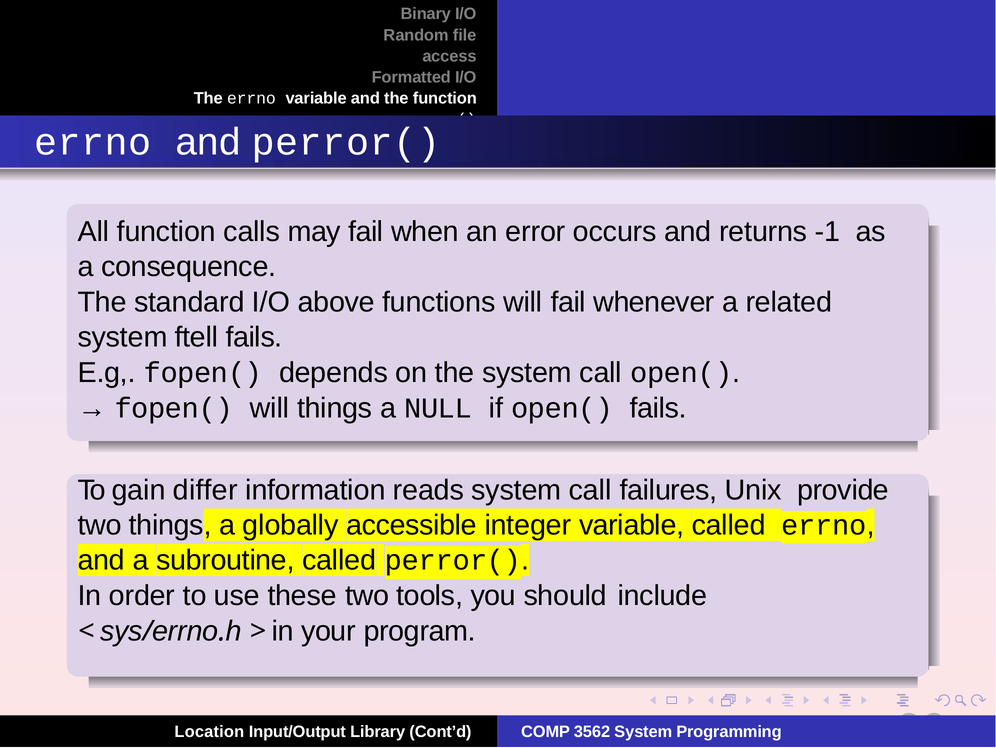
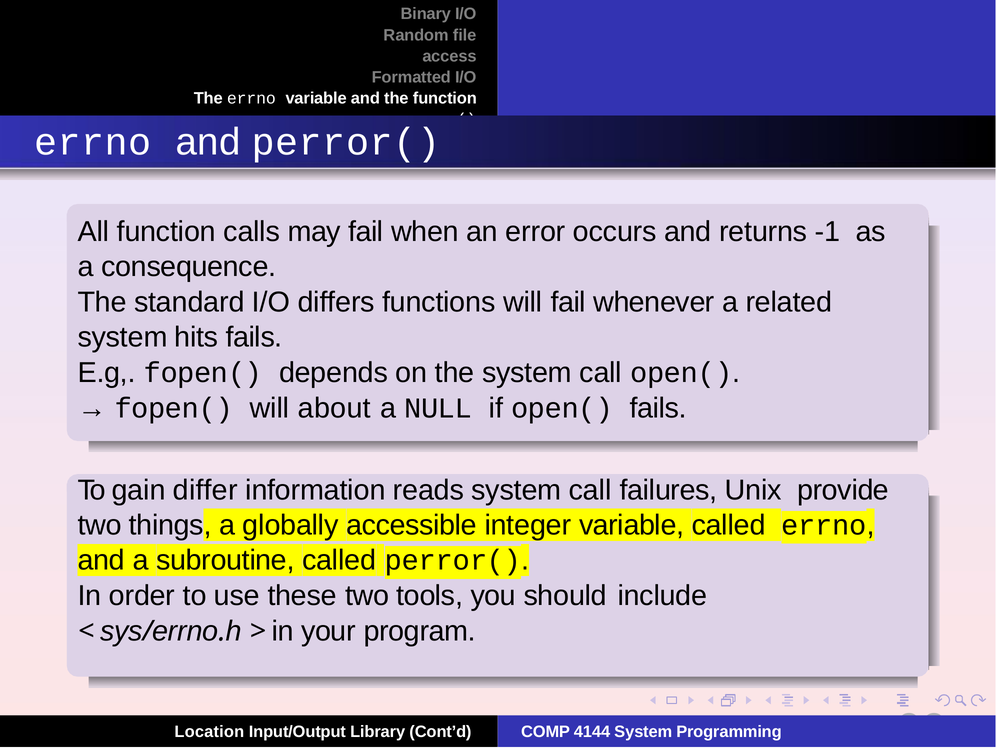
above: above -> differs
ftell: ftell -> hits
will things: things -> about
3562: 3562 -> 4144
